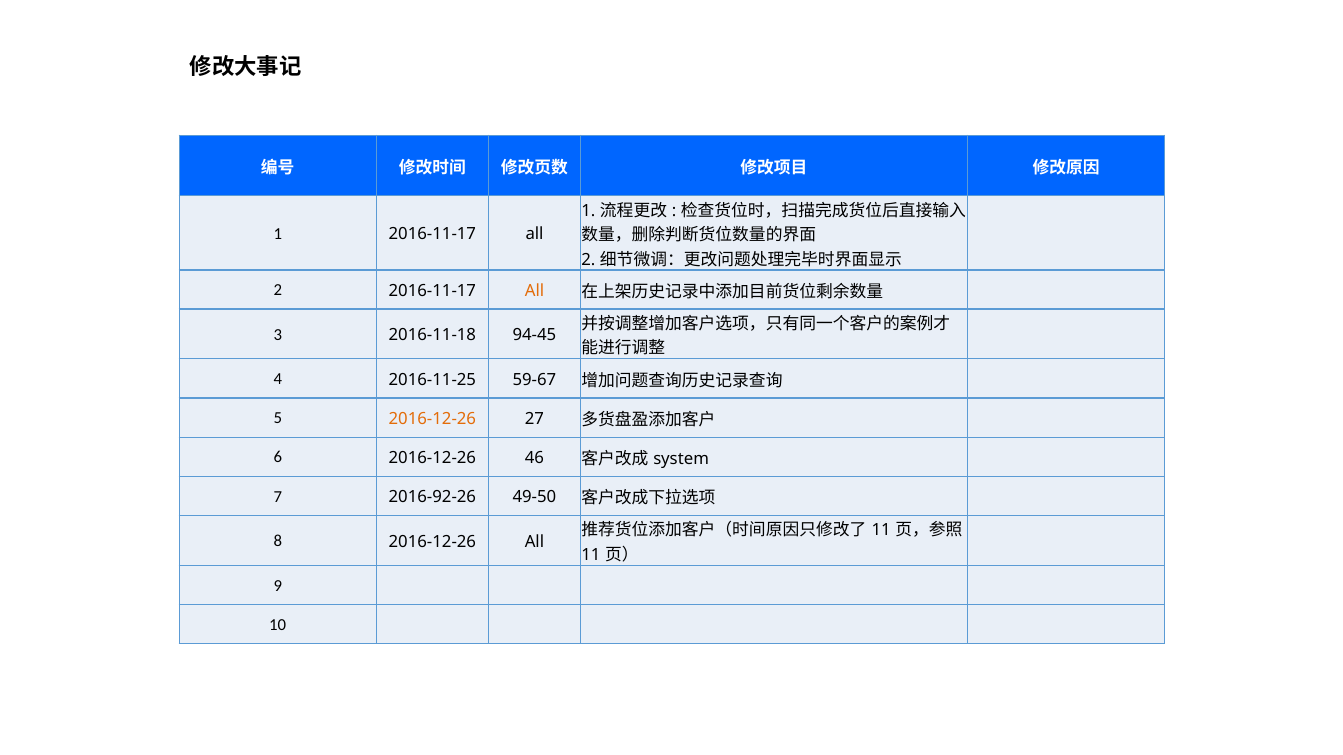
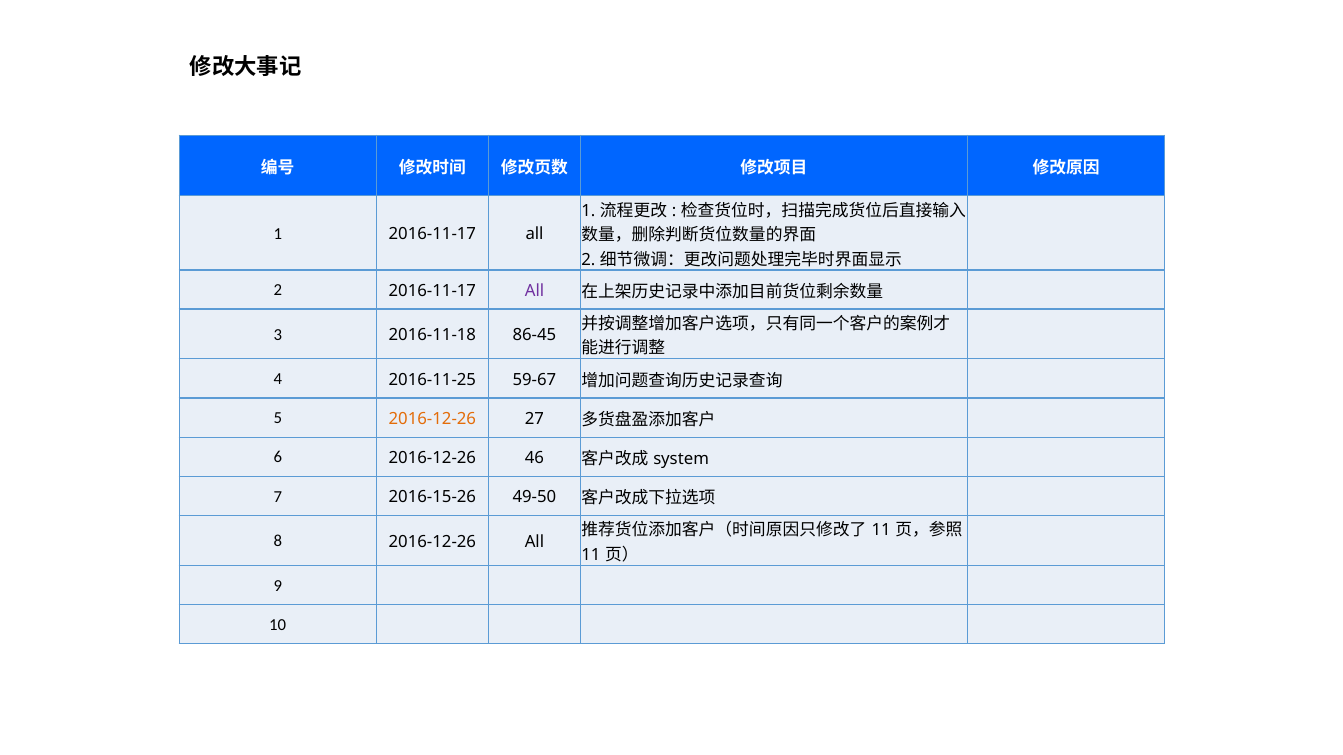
All at (534, 291) colour: orange -> purple
94-45: 94-45 -> 86-45
2016-92-26: 2016-92-26 -> 2016-15-26
